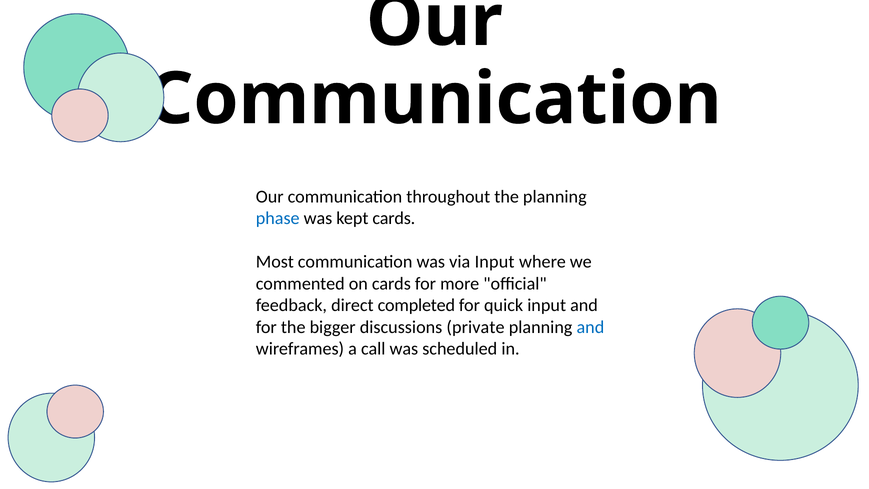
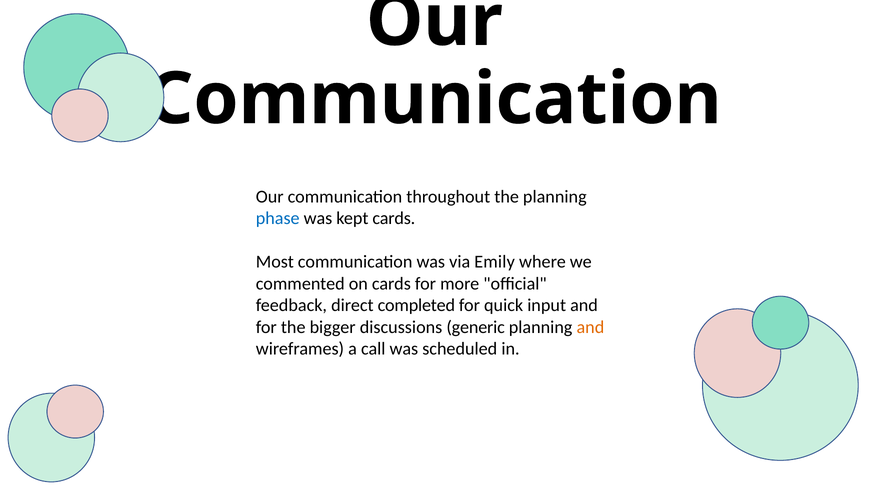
via Input: Input -> Emily
private: private -> generic
and at (590, 327) colour: blue -> orange
